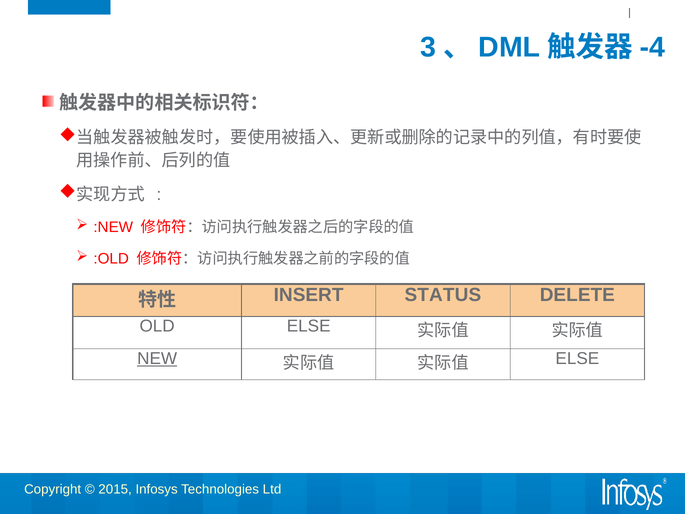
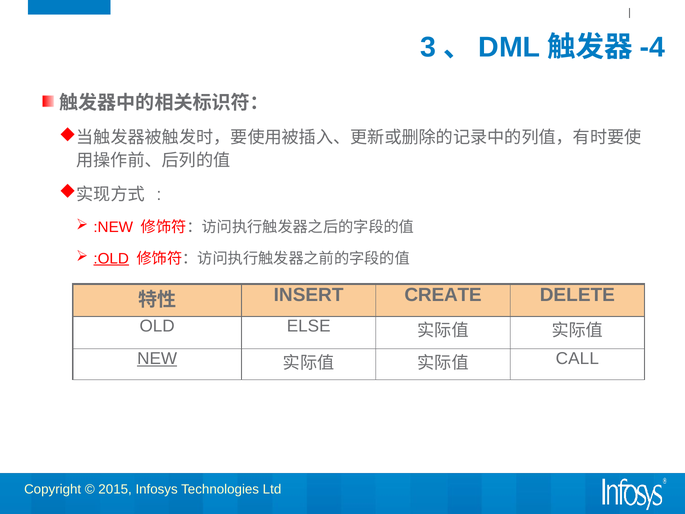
:OLD underline: none -> present
STATUS: STATUS -> CREATE
ELSE at (577, 358): ELSE -> CALL
